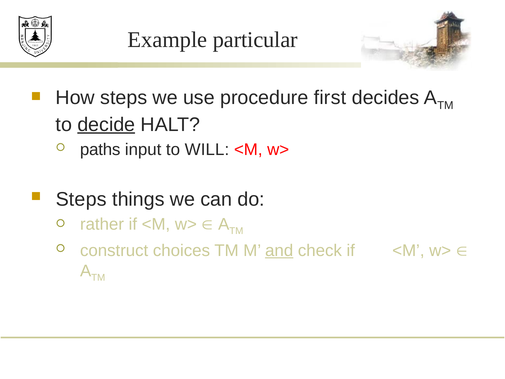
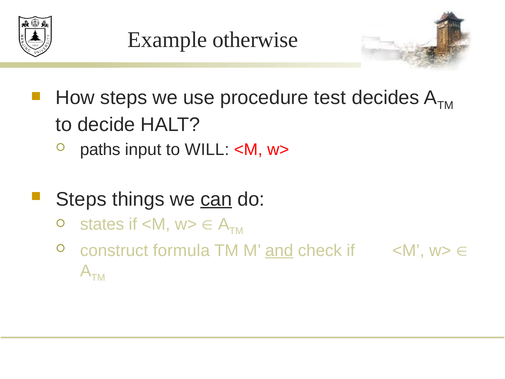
particular: particular -> otherwise
first: first -> test
decide underline: present -> none
can underline: none -> present
rather: rather -> states
choices: choices -> formula
